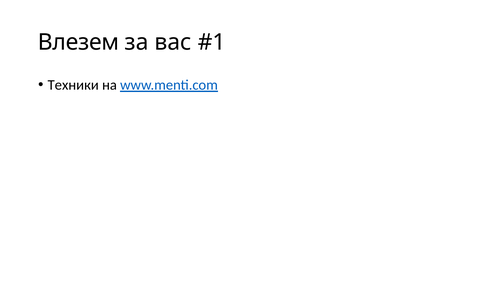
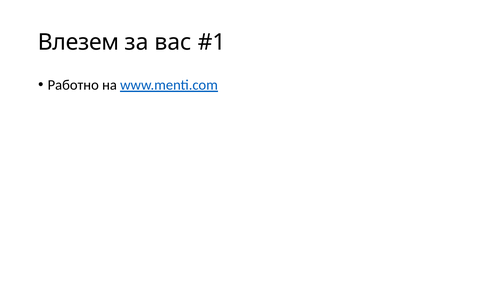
Техники: Техники -> Работно
